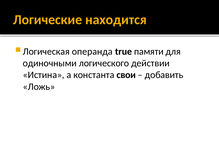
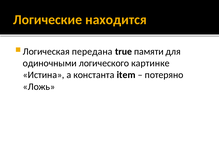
операнда: операнда -> передана
действии: действии -> картинке
свои: свои -> item
добавить: добавить -> потеряно
